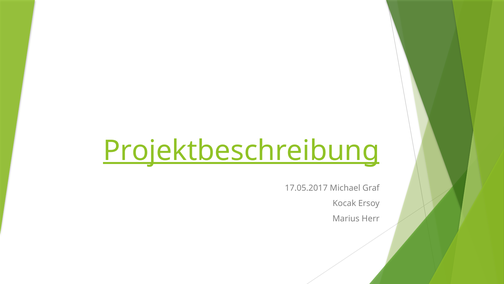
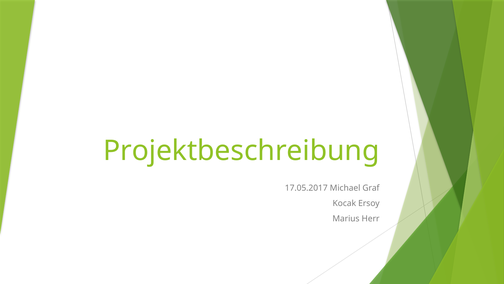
Projektbeschreibung underline: present -> none
